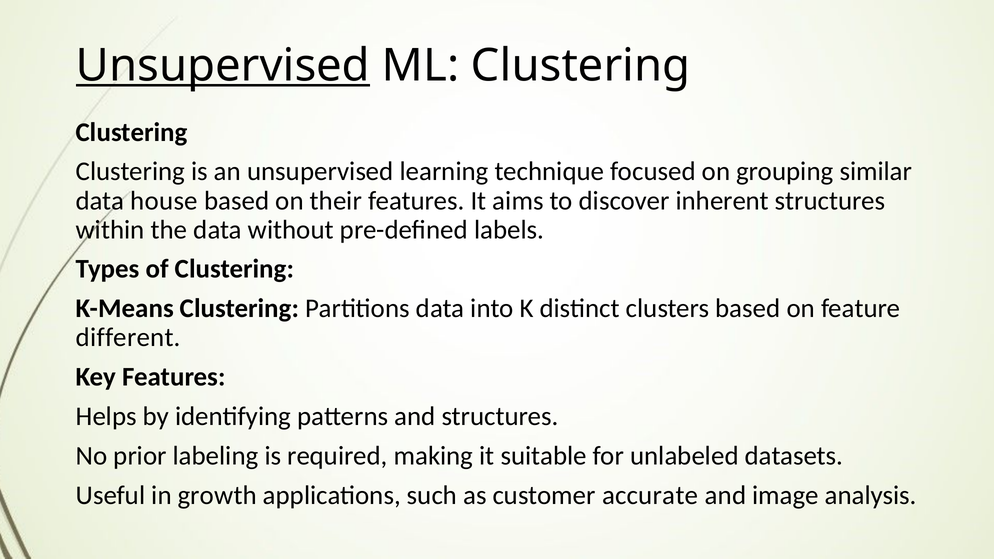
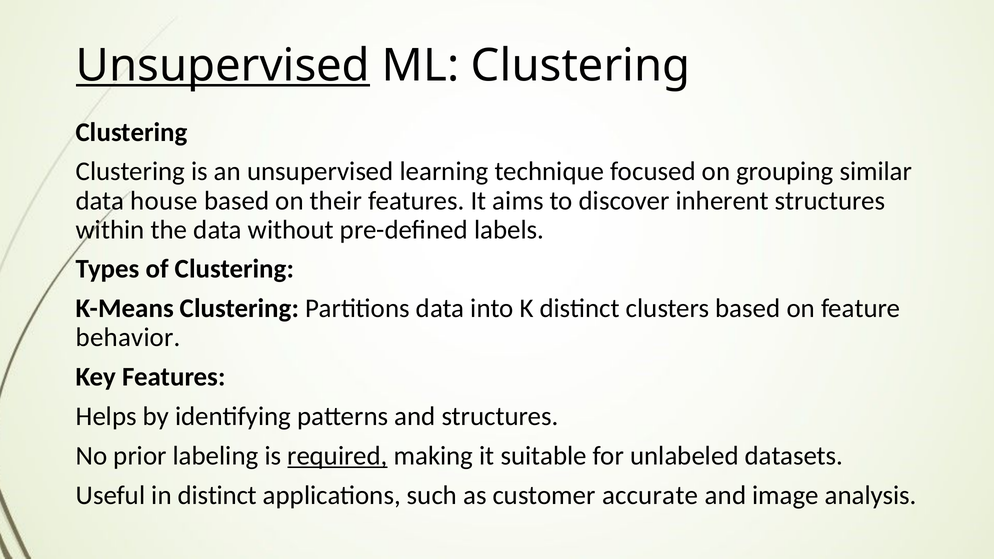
different: different -> behavior
required underline: none -> present
in growth: growth -> distinct
